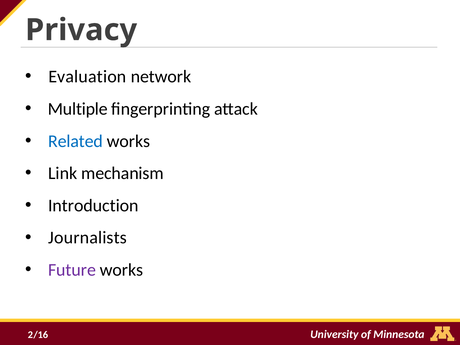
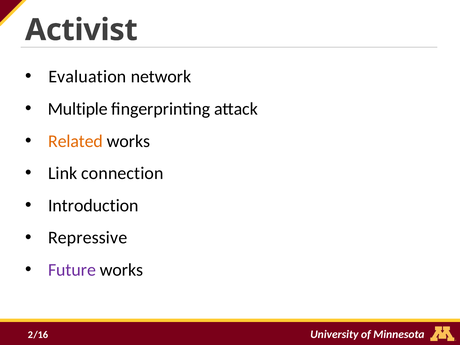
Privacy: Privacy -> Activist
Related colour: blue -> orange
mechanism: mechanism -> connection
Journalists: Journalists -> Repressive
